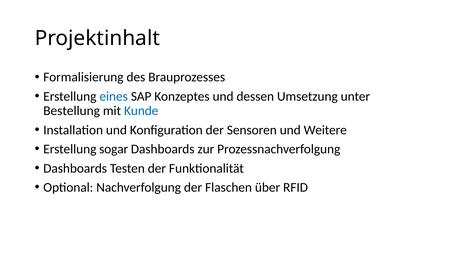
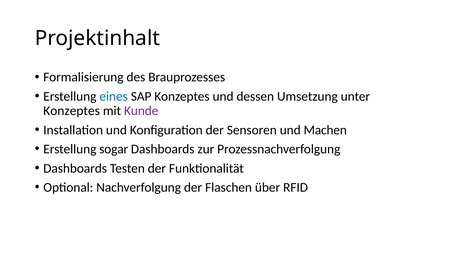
Bestellung at (72, 111): Bestellung -> Konzeptes
Kunde colour: blue -> purple
Weitere: Weitere -> Machen
